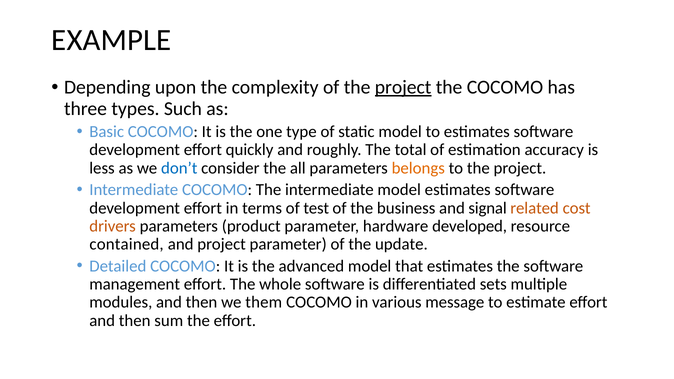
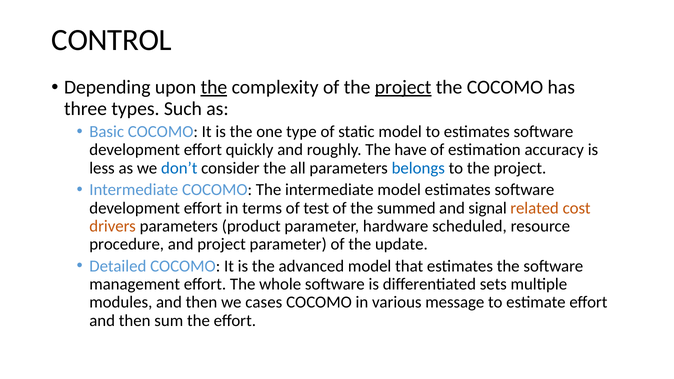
EXAMPLE: EXAMPLE -> CONTROL
the at (214, 87) underline: none -> present
total: total -> have
belongs colour: orange -> blue
business: business -> summed
developed: developed -> scheduled
contained: contained -> procedure
them: them -> cases
